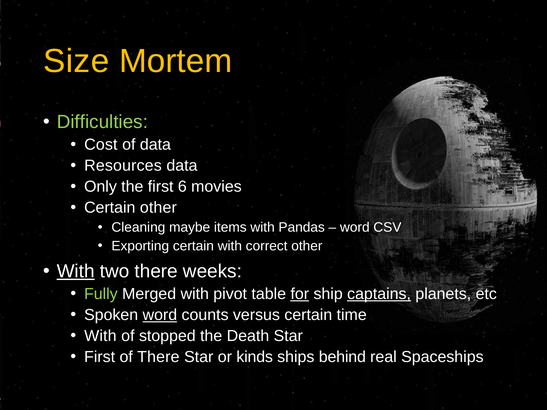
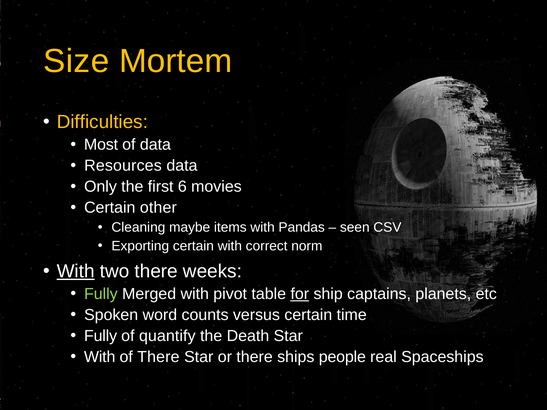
Difficulties colour: light green -> yellow
Cost: Cost -> Most
word at (355, 228): word -> seen
correct other: other -> norm
captains underline: present -> none
word at (160, 315) underline: present -> none
With at (100, 336): With -> Fully
stopped: stopped -> quantify
First at (100, 357): First -> With
or kinds: kinds -> there
behind: behind -> people
